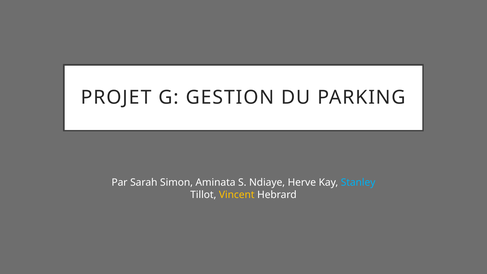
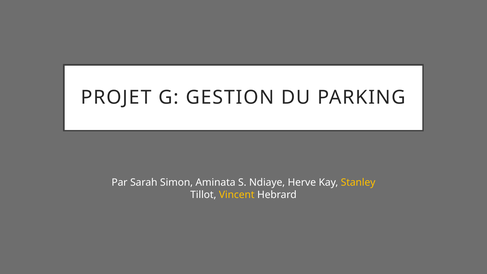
Stanley colour: light blue -> yellow
